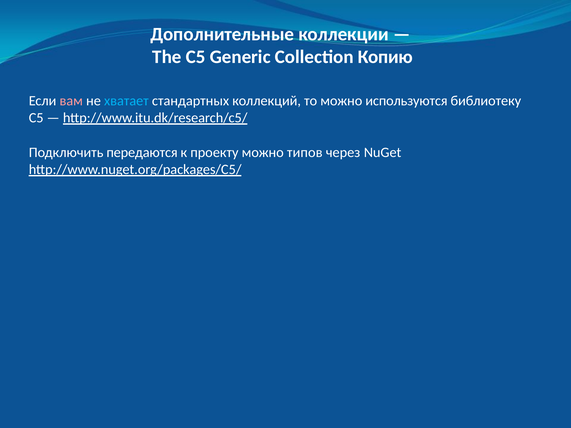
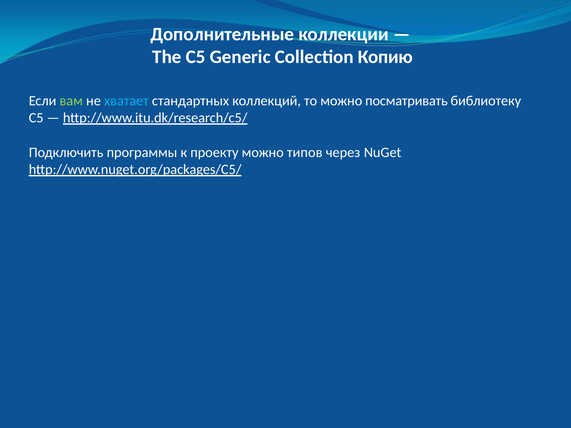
вам colour: pink -> light green
используются: используются -> посматривать
передаются: передаются -> программы
